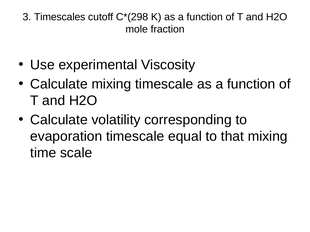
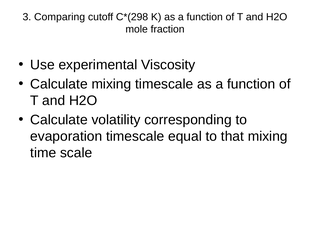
Timescales: Timescales -> Comparing
